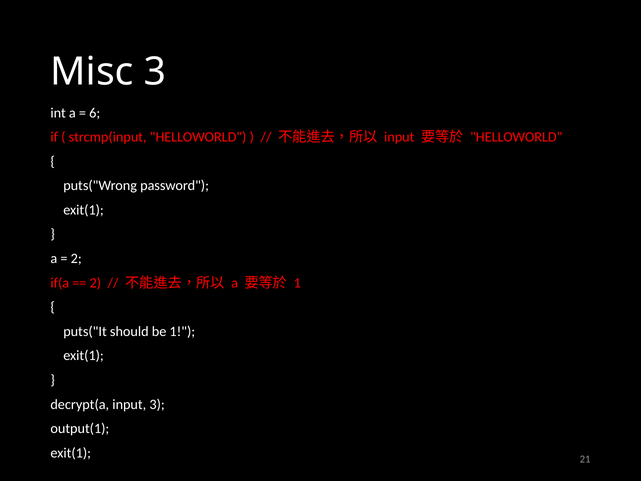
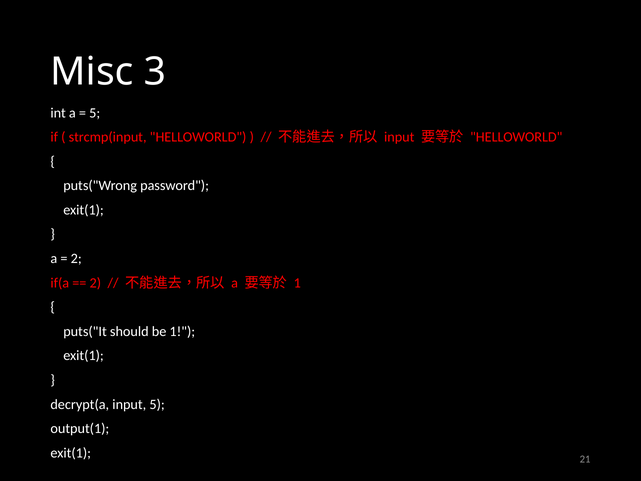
6 at (95, 113): 6 -> 5
input 3: 3 -> 5
